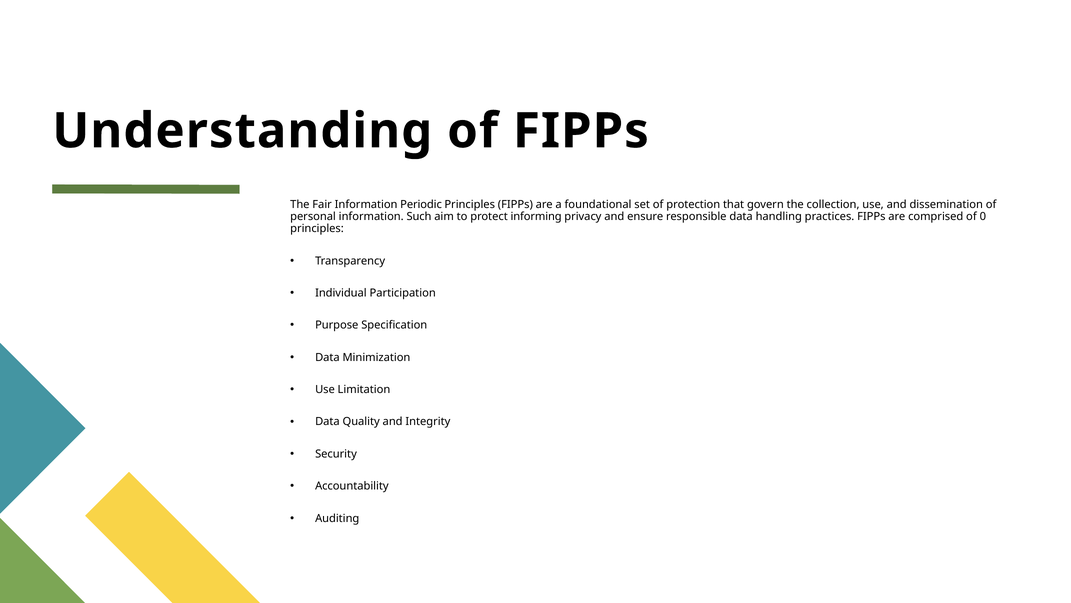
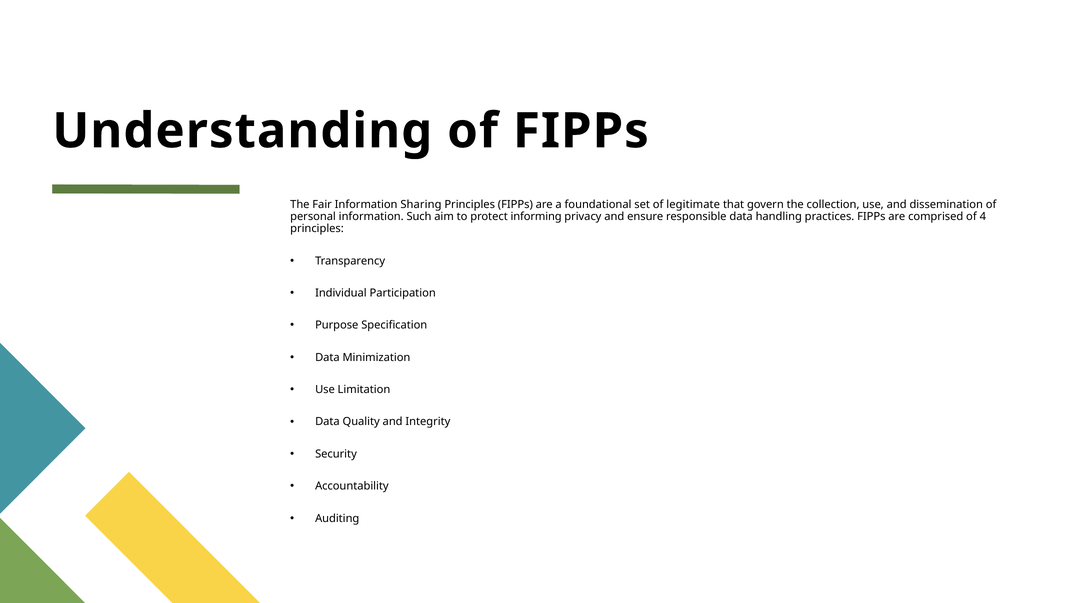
Periodic: Periodic -> Sharing
protection: protection -> legitimate
0: 0 -> 4
